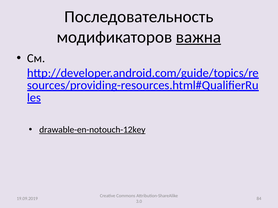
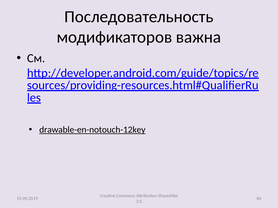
важна underline: present -> none
